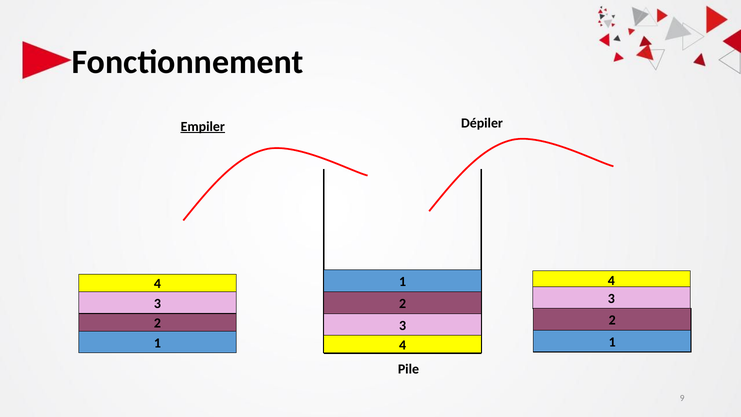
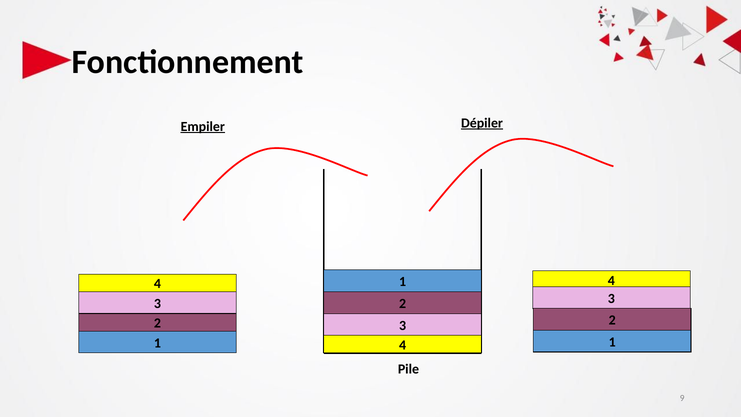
Dépiler underline: none -> present
